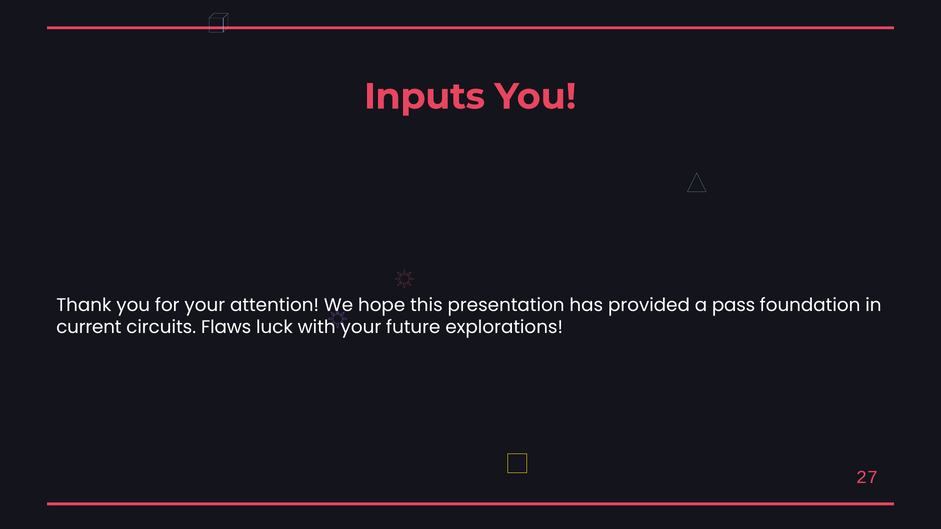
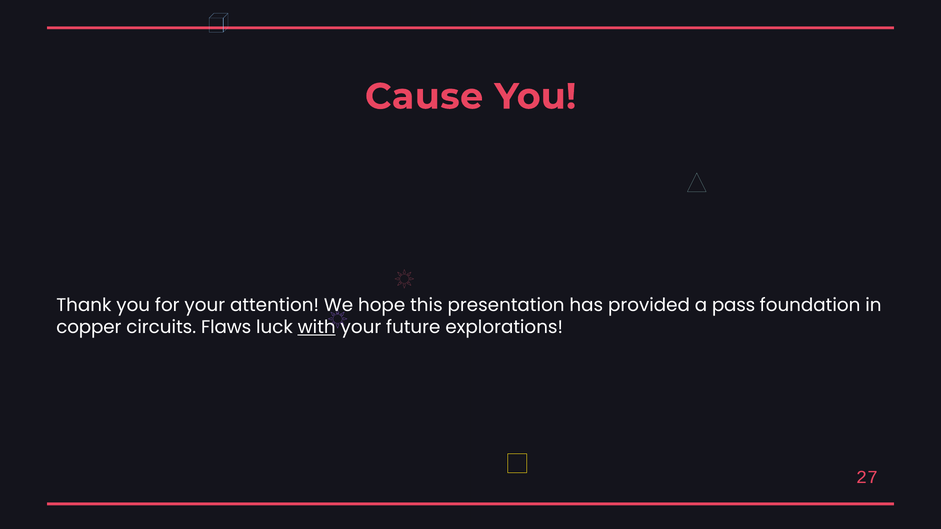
Inputs: Inputs -> Cause
current: current -> copper
with underline: none -> present
